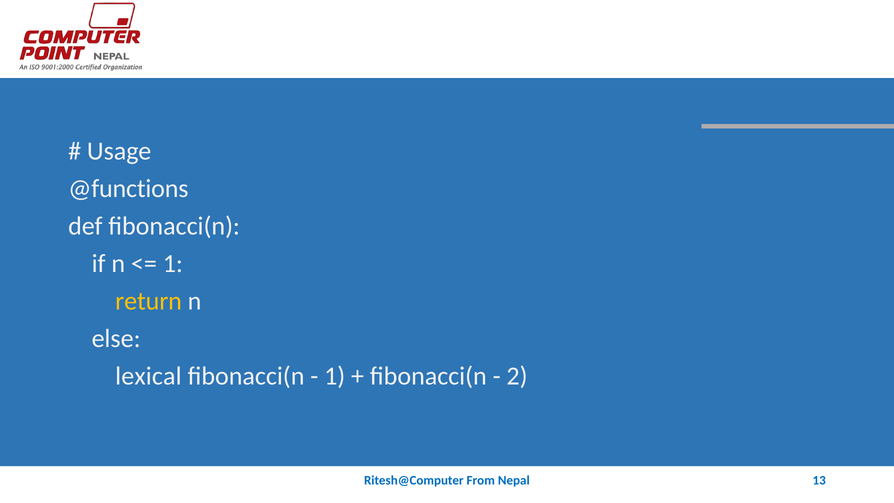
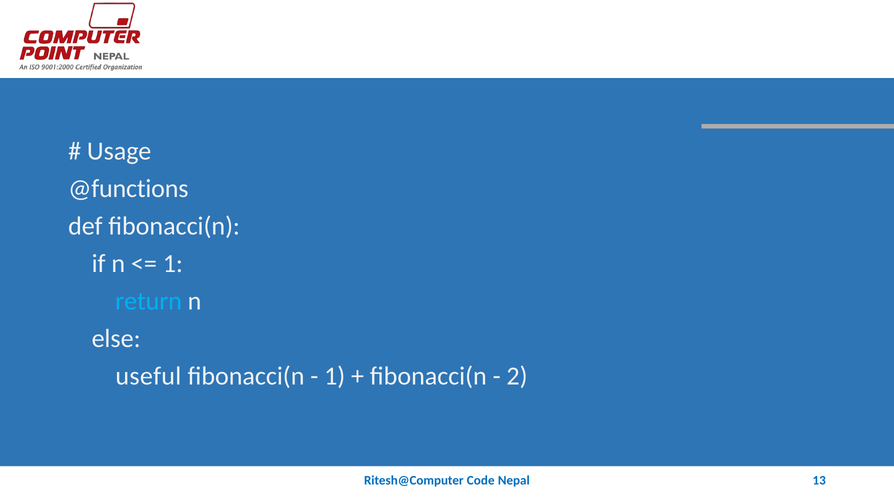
return colour: yellow -> light blue
lexical: lexical -> useful
From: From -> Code
